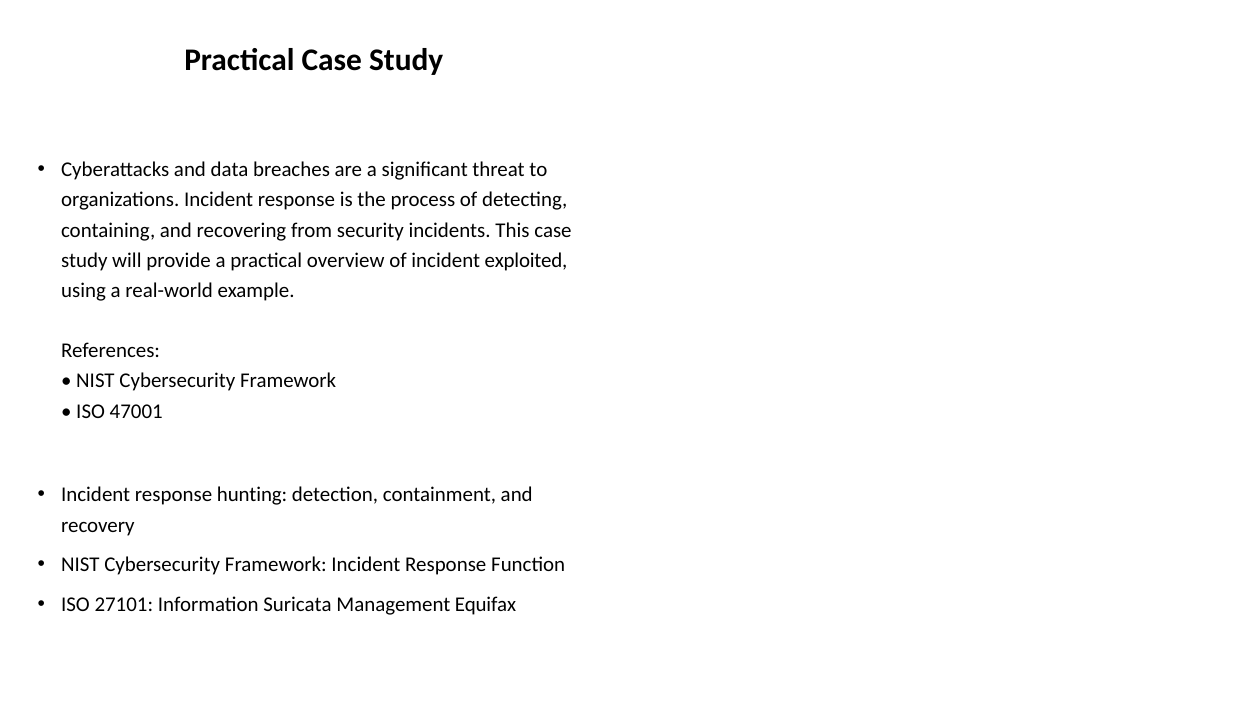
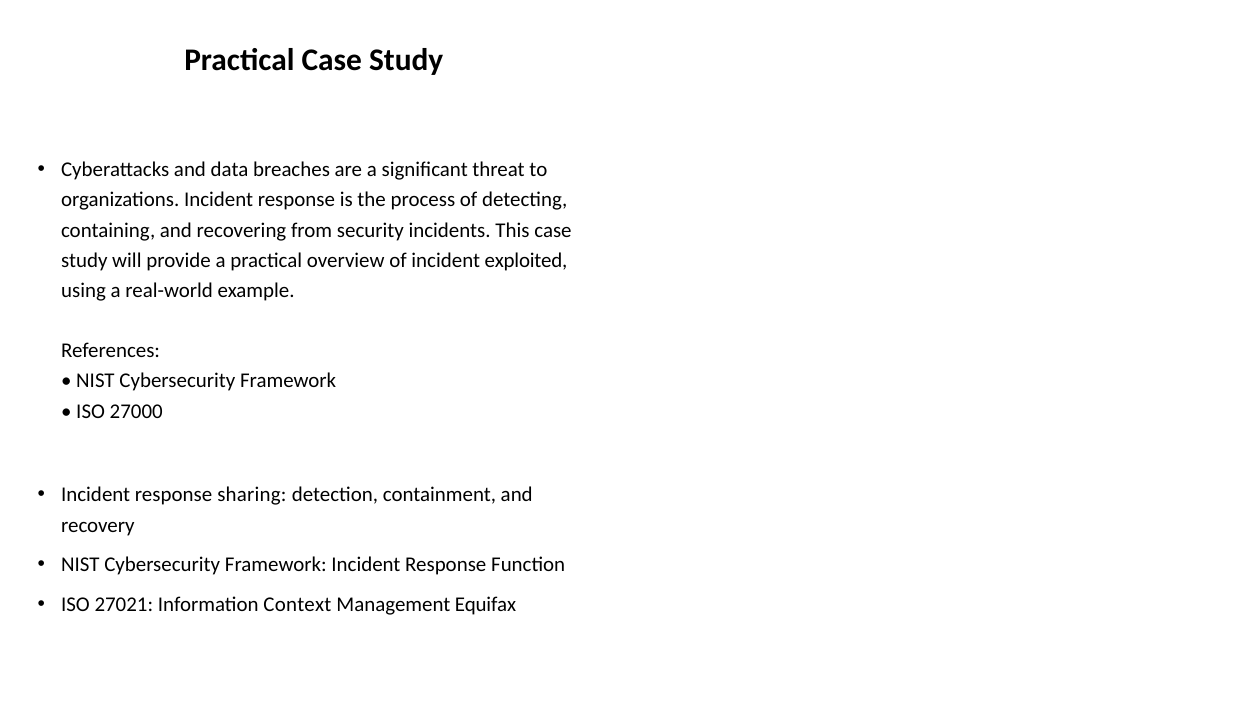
47001: 47001 -> 27000
hunting: hunting -> sharing
27101: 27101 -> 27021
Suricata: Suricata -> Context
